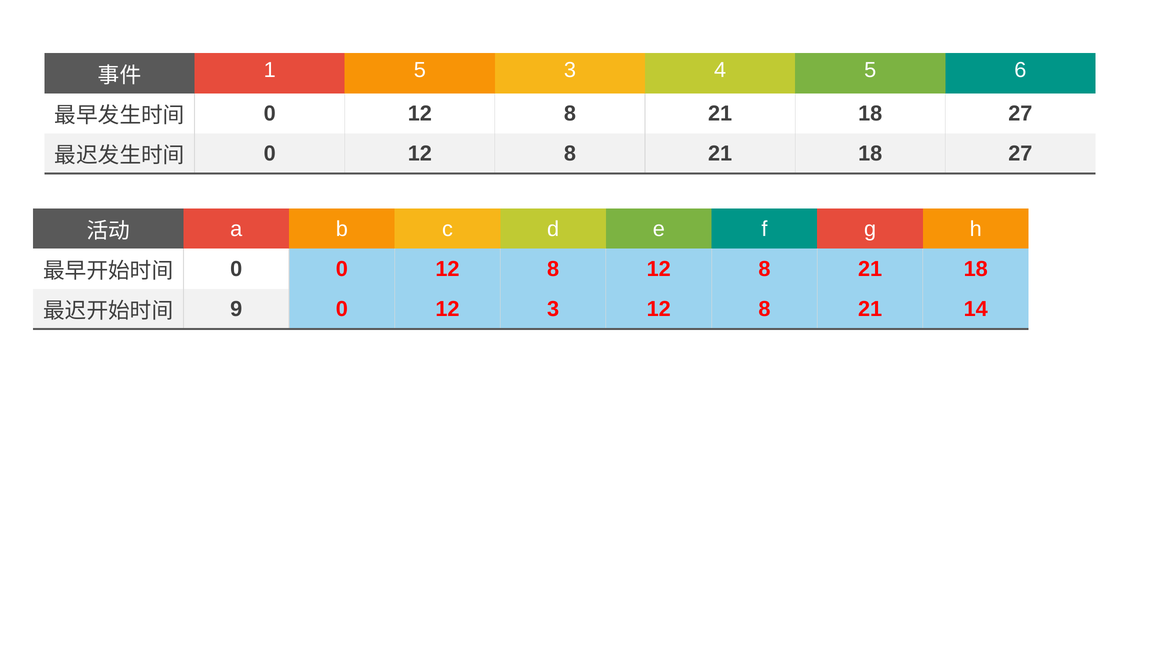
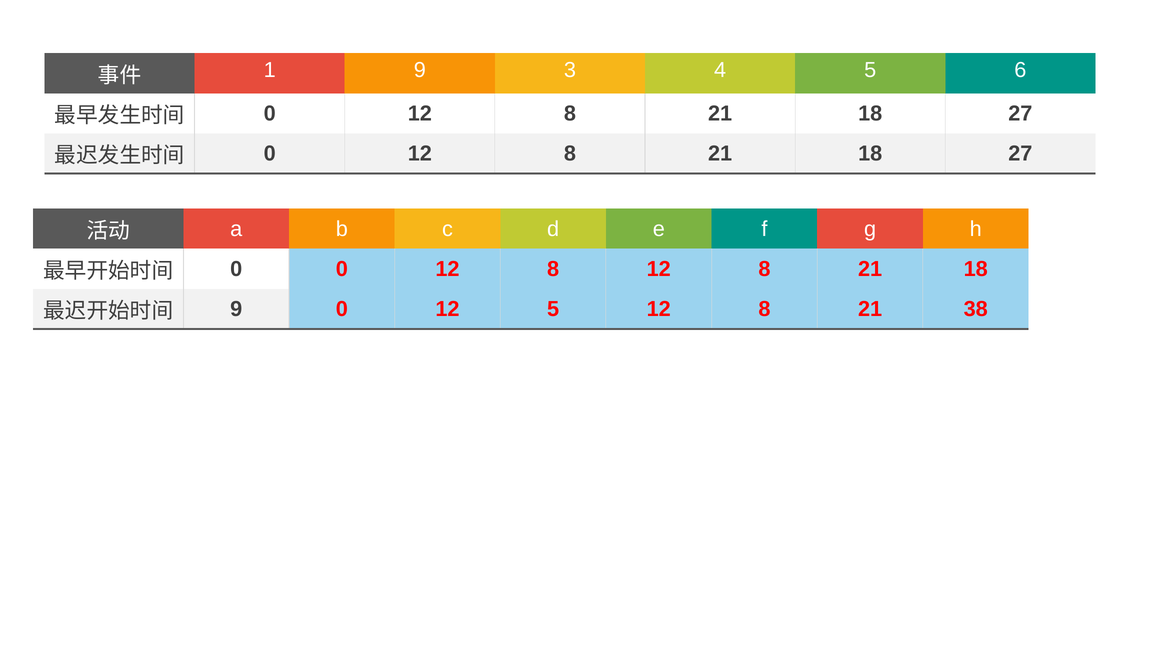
1 5: 5 -> 9
12 3: 3 -> 5
14: 14 -> 38
